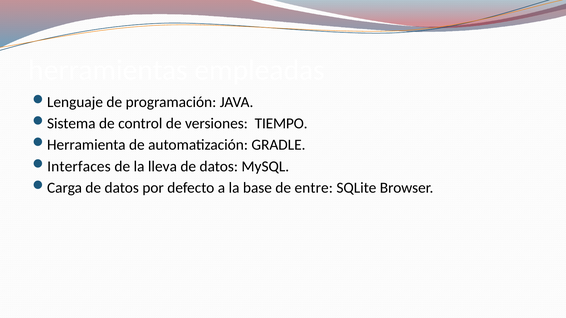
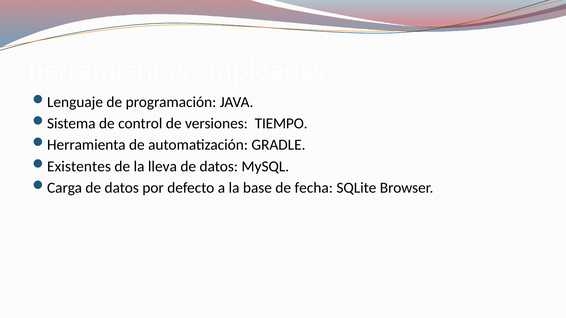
Interfaces: Interfaces -> Existentes
entre: entre -> fecha
